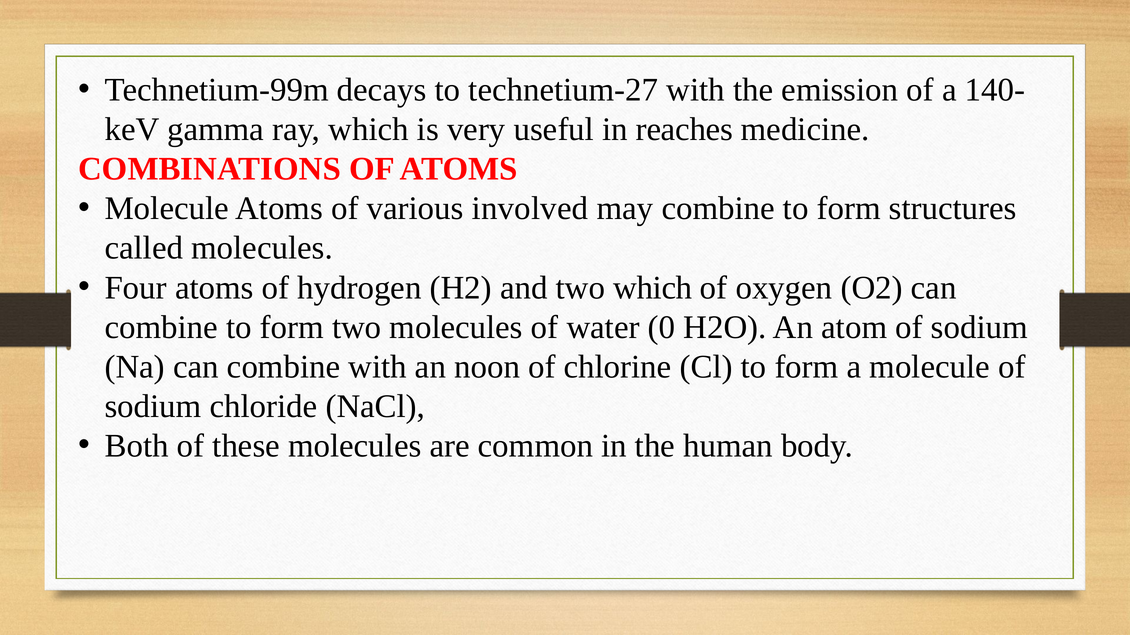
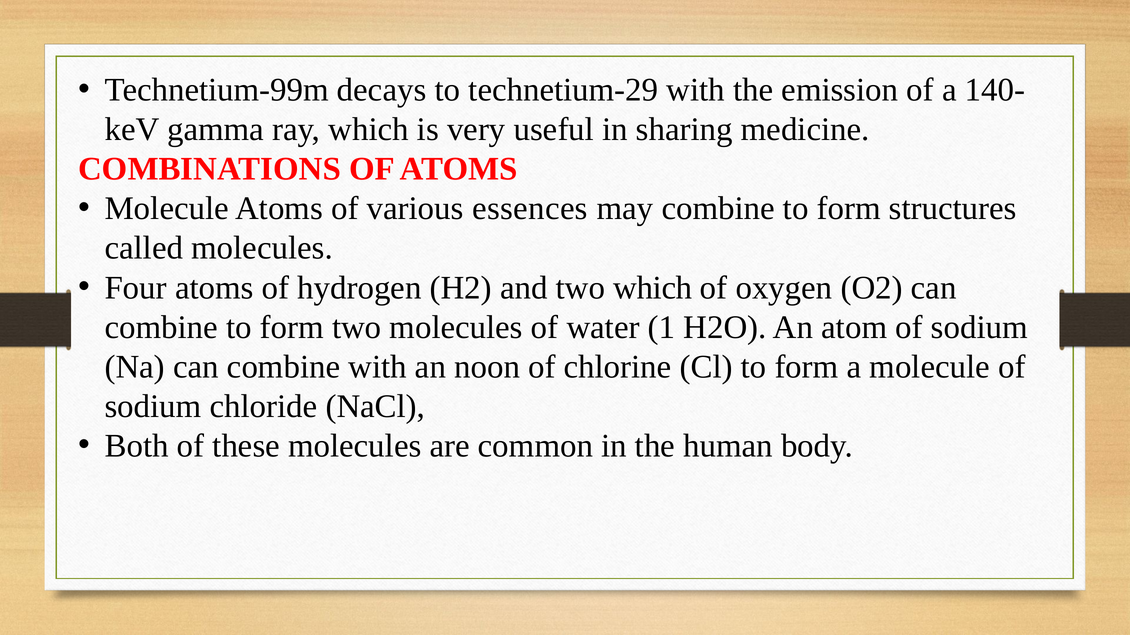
technetium-27: technetium-27 -> technetium-29
reaches: reaches -> sharing
involved: involved -> essences
0: 0 -> 1
